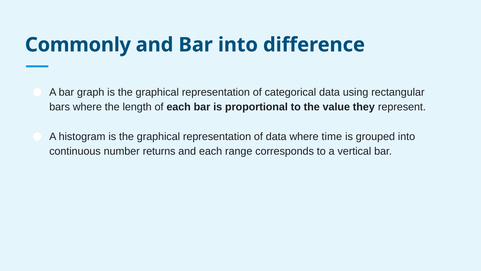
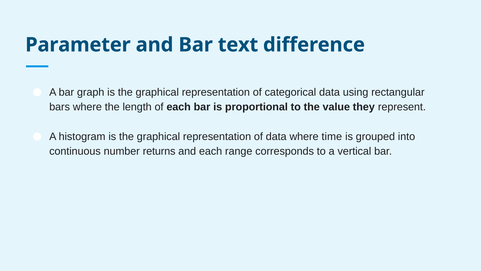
Commonly: Commonly -> Parameter
Bar into: into -> text
